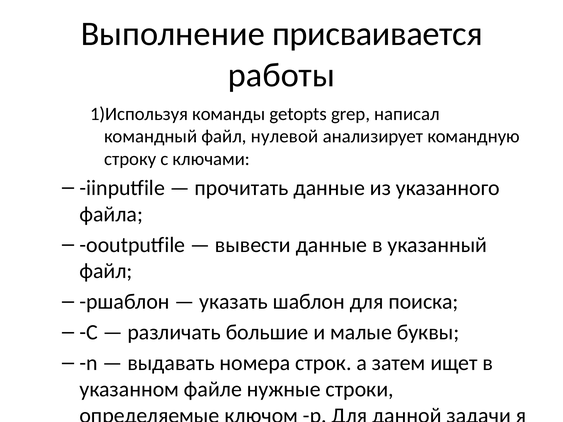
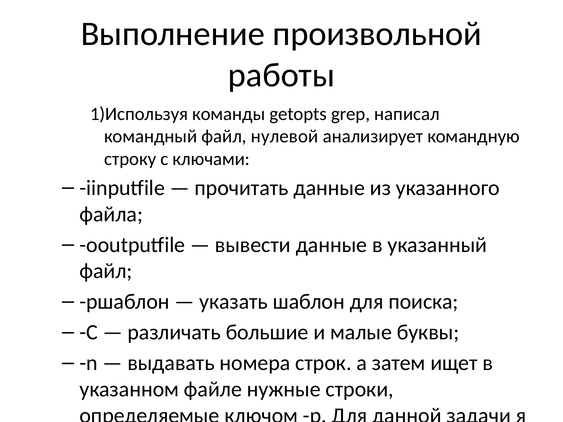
присваивается: присваивается -> произвольной
